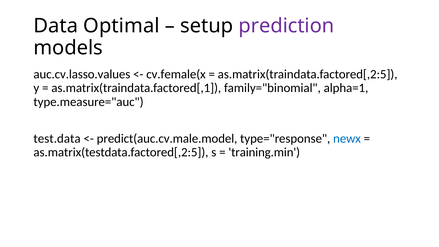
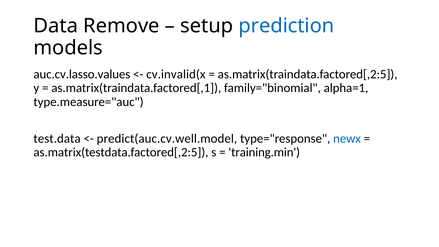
Optimal: Optimal -> Remove
prediction colour: purple -> blue
cv.female(x: cv.female(x -> cv.invalid(x
predict(auc.cv.male.model: predict(auc.cv.male.model -> predict(auc.cv.well.model
